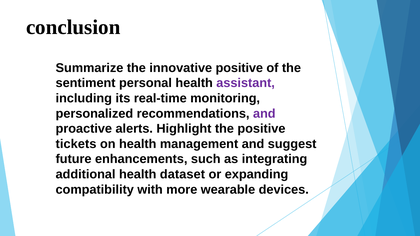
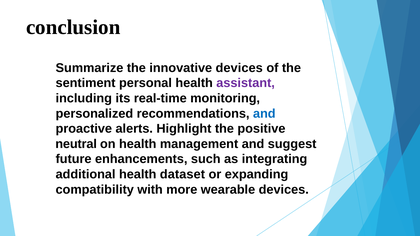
innovative positive: positive -> devices
and at (264, 114) colour: purple -> blue
tickets: tickets -> neutral
